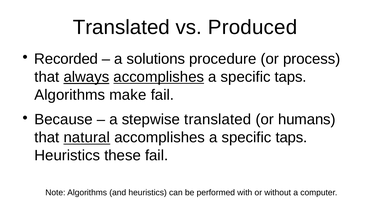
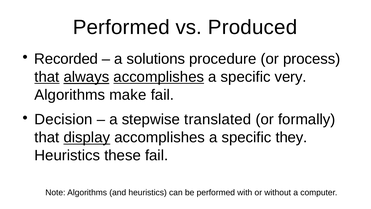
Translated at (121, 27): Translated -> Performed
that at (47, 77) underline: none -> present
taps at (291, 77): taps -> very
Because: Because -> Decision
humans: humans -> formally
natural: natural -> display
taps at (291, 137): taps -> they
